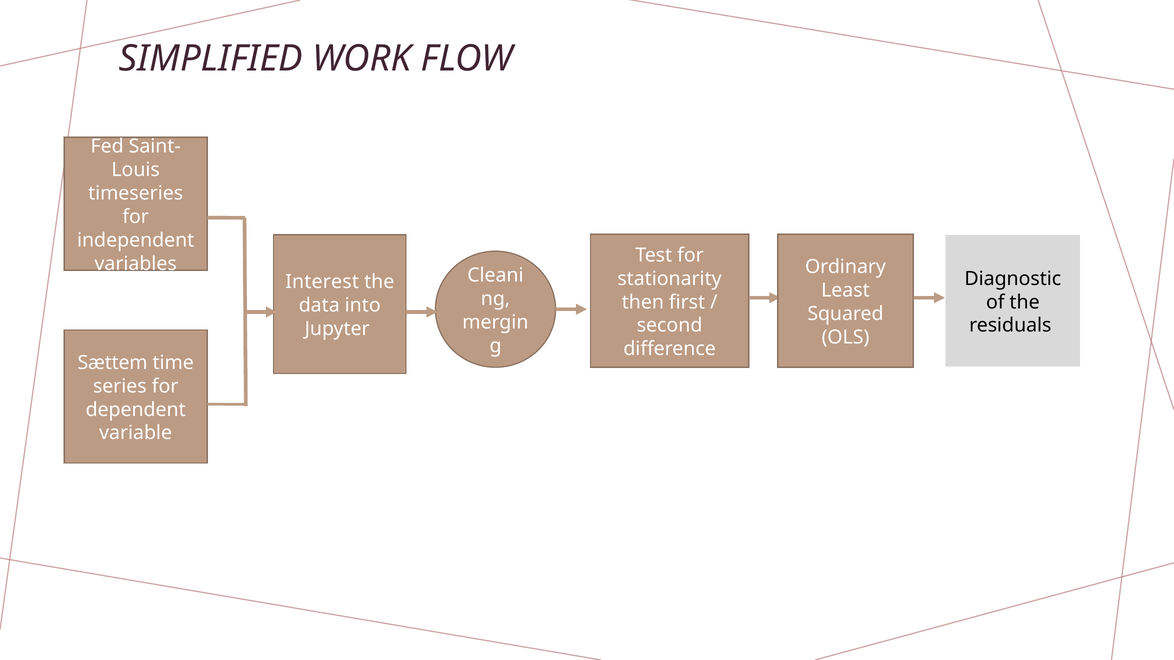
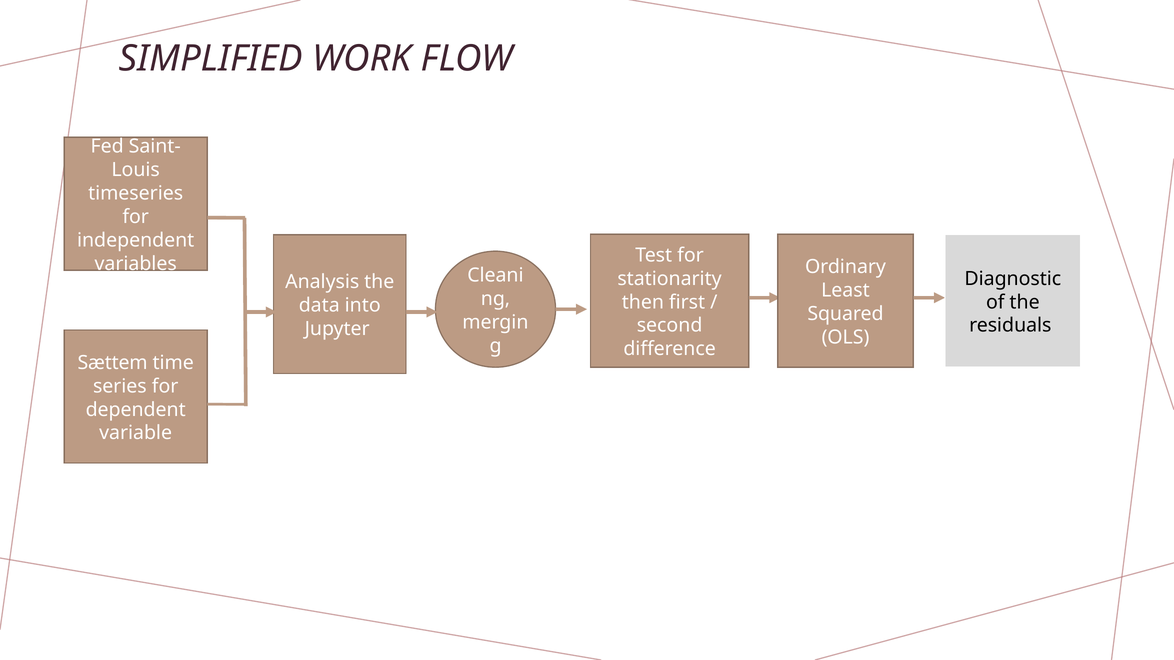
Interest: Interest -> Analysis
